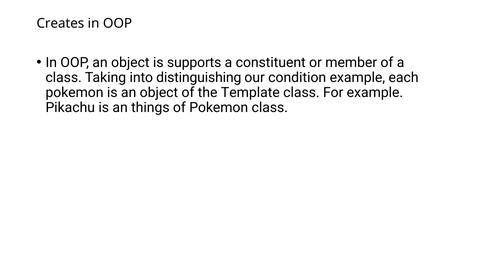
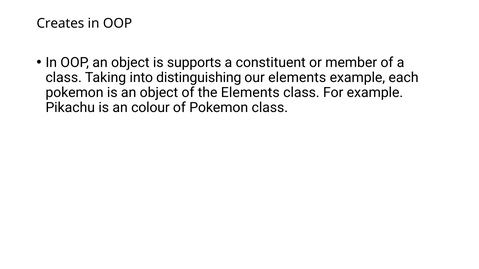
our condition: condition -> elements
the Template: Template -> Elements
things: things -> colour
